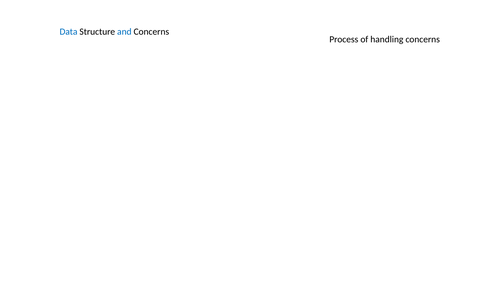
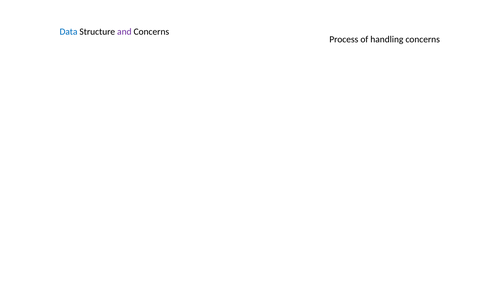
and colour: blue -> purple
